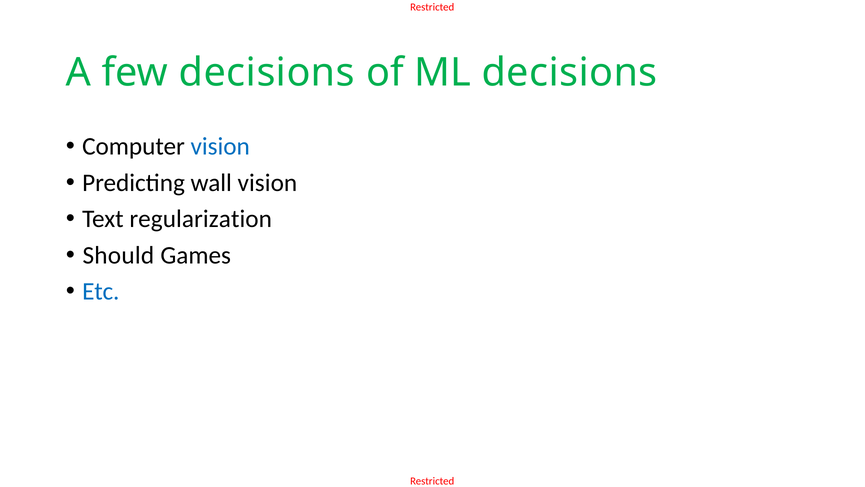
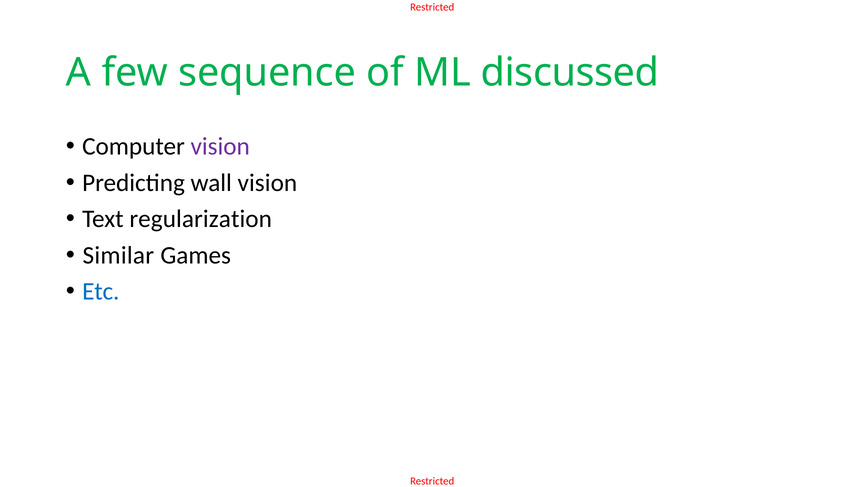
few decisions: decisions -> sequence
ML decisions: decisions -> discussed
vision at (220, 146) colour: blue -> purple
Should: Should -> Similar
